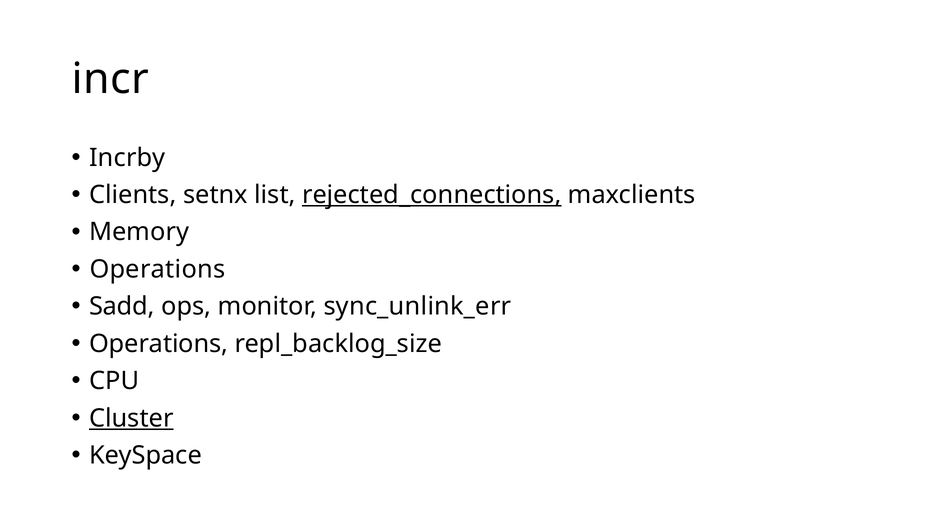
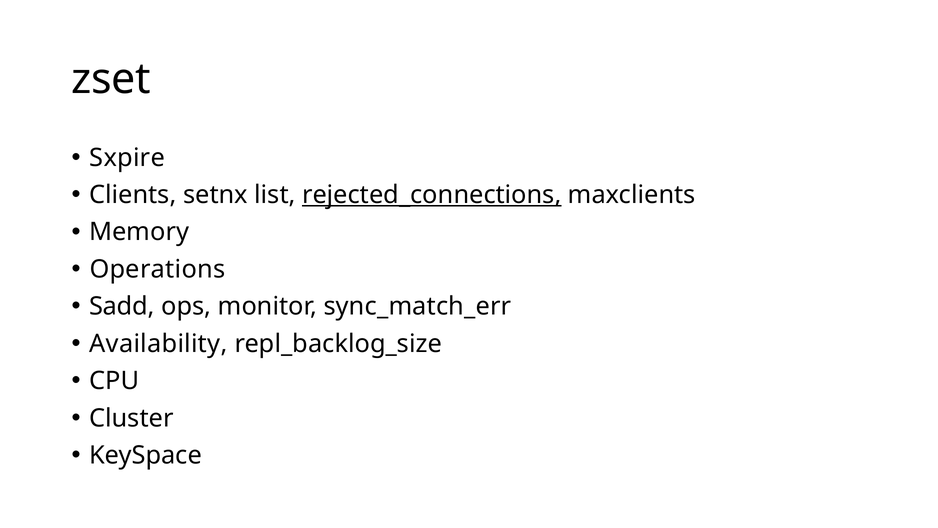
incr: incr -> zset
Incrby: Incrby -> Sxpire
sync_unlink_err: sync_unlink_err -> sync_match_err
Operations at (159, 344): Operations -> Availability
Cluster underline: present -> none
